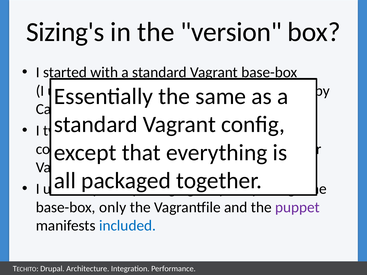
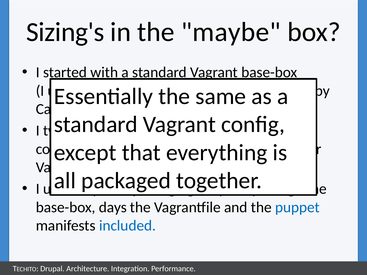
version: version -> maybe
only: only -> days
puppet at (297, 207) colour: purple -> blue
